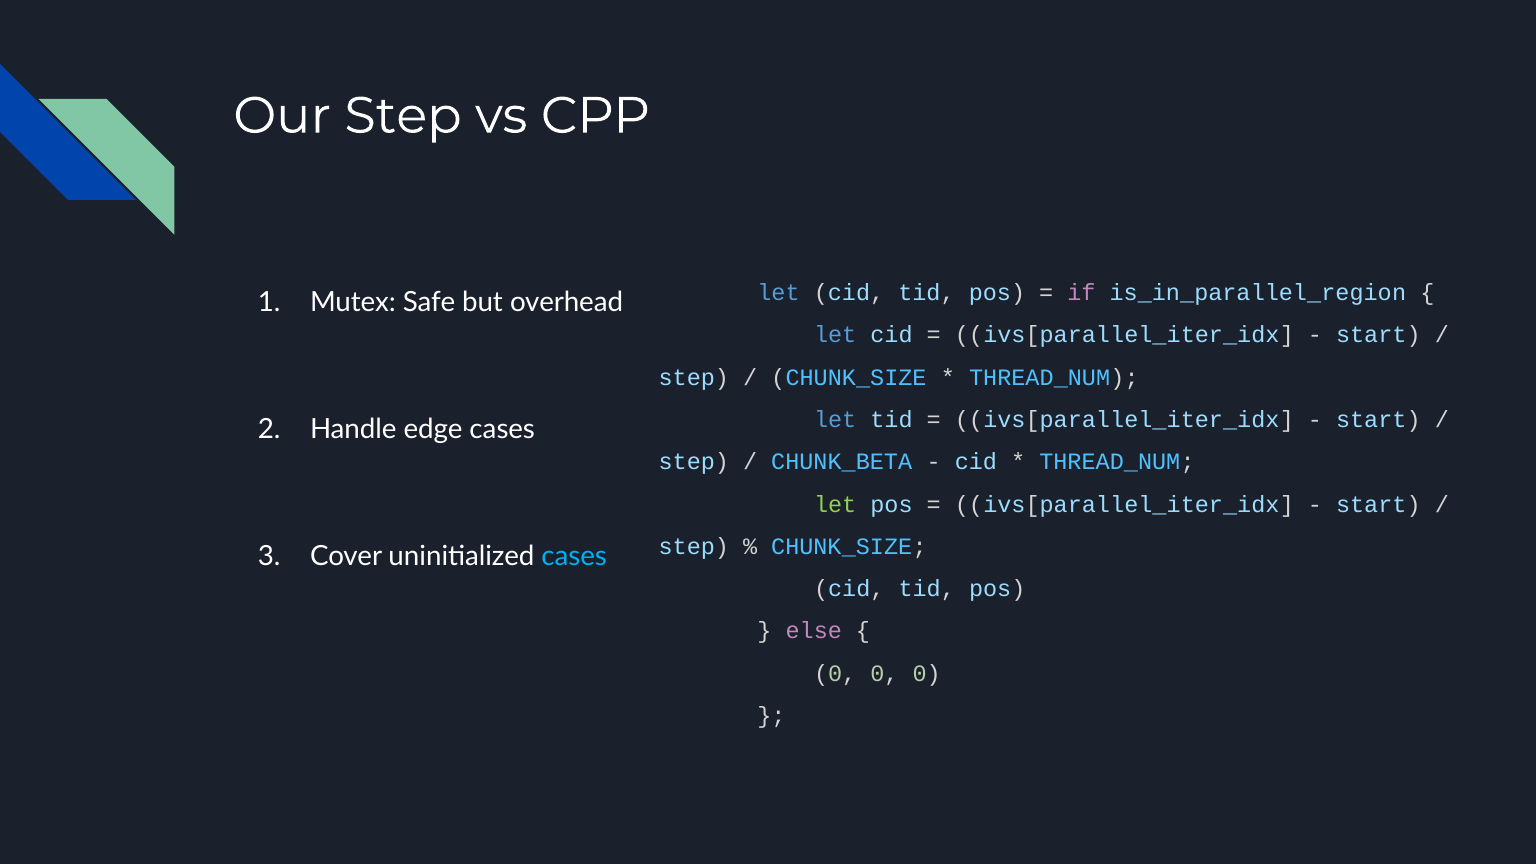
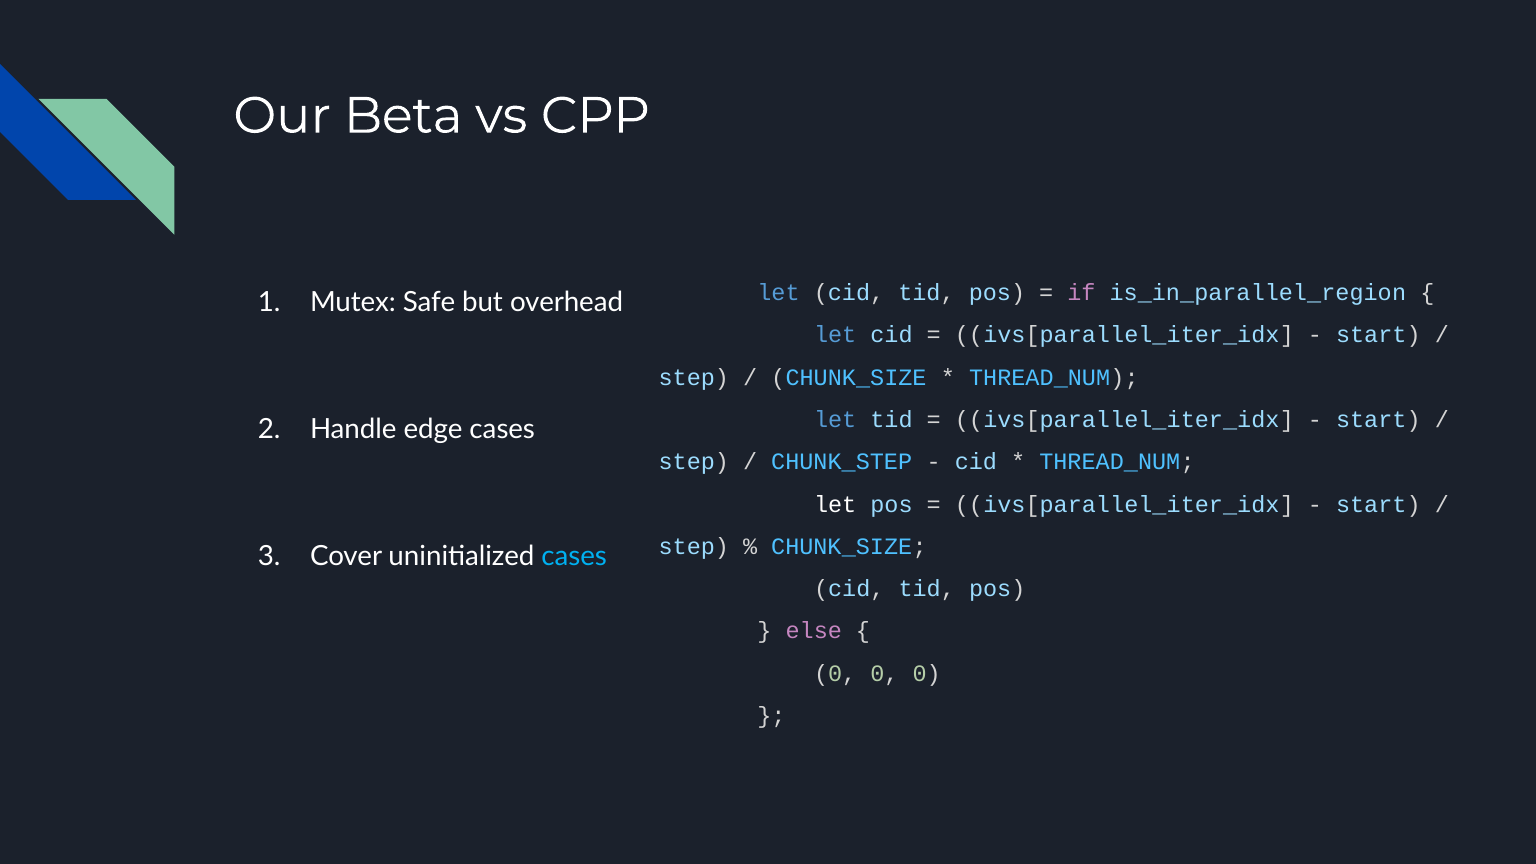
Our Step: Step -> Beta
CHUNK_BETA: CHUNK_BETA -> CHUNK_STEP
let at (835, 504) colour: light green -> white
